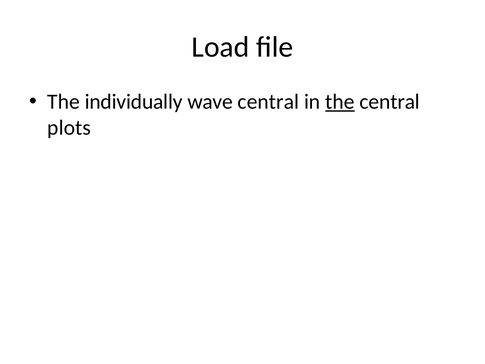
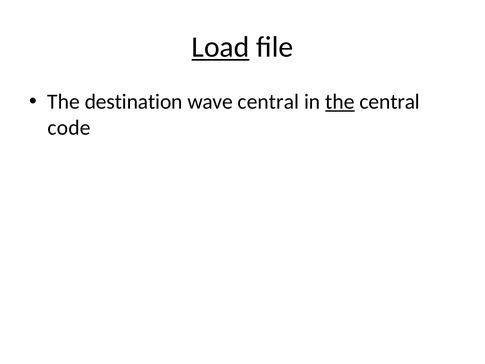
Load underline: none -> present
individually: individually -> destination
plots: plots -> code
